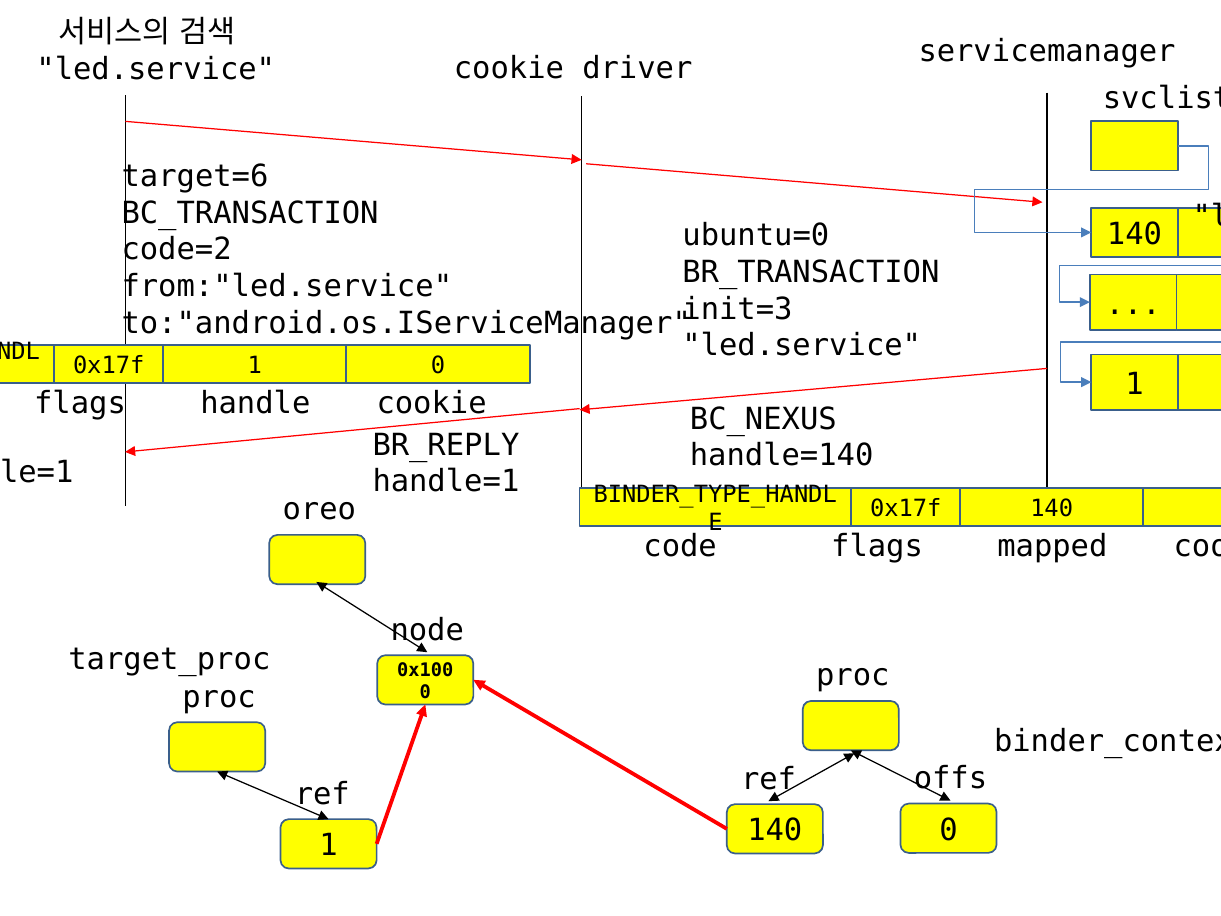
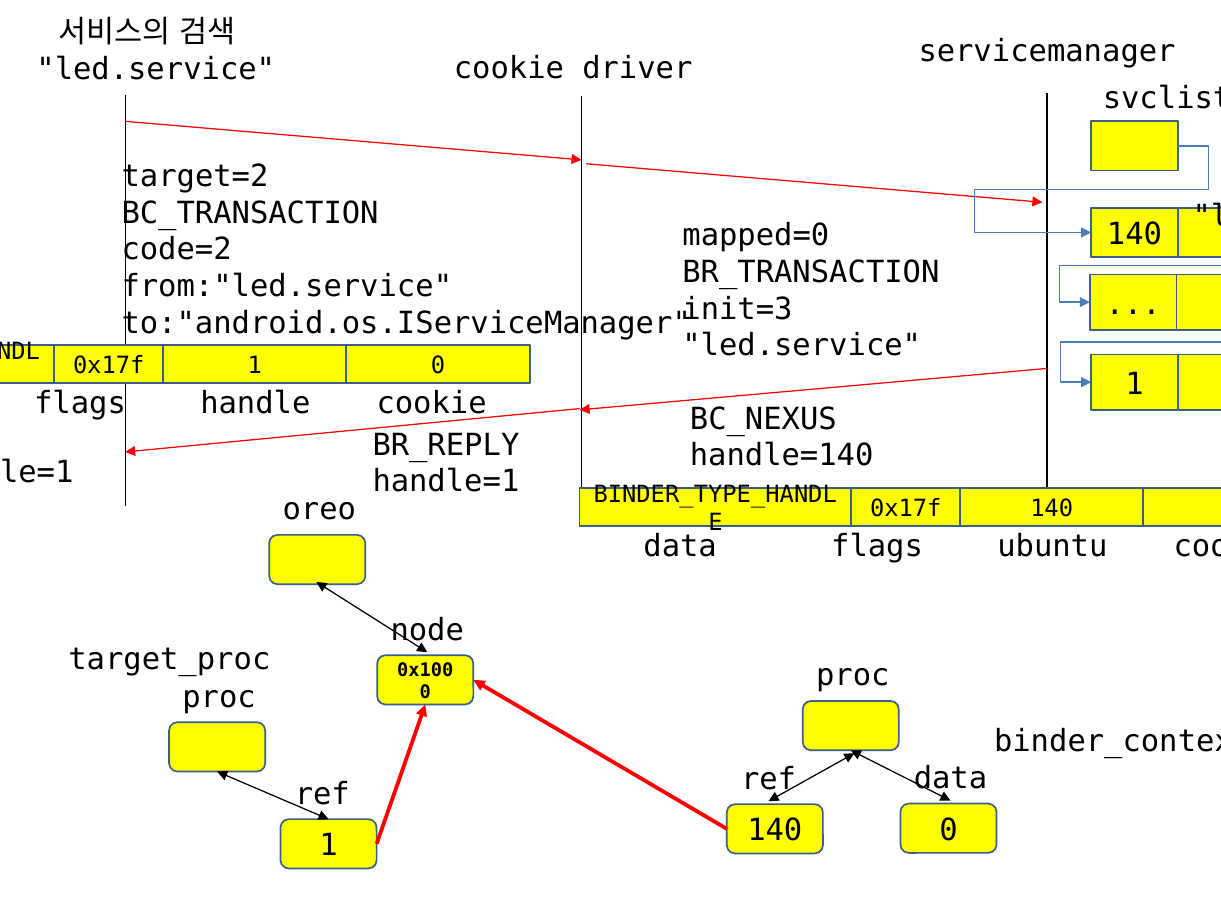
target=6: target=6 -> target=2
ubuntu=0: ubuntu=0 -> mapped=0
code at (680, 546): code -> data
mapped: mapped -> ubuntu
offs at (950, 778): offs -> data
